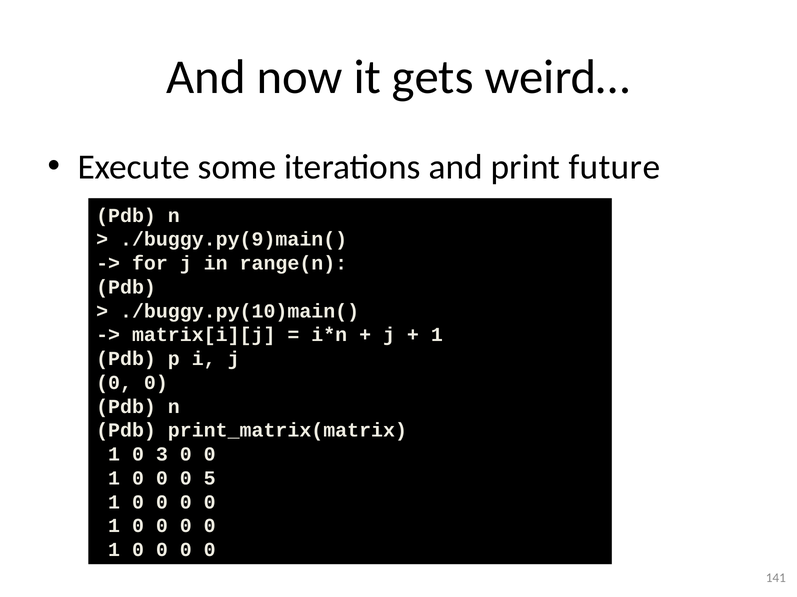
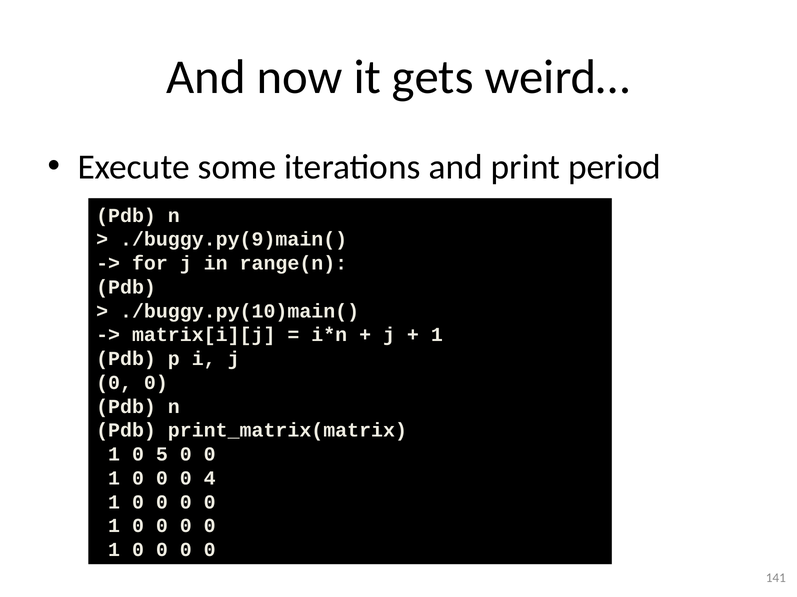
future: future -> period
3: 3 -> 5
5: 5 -> 4
